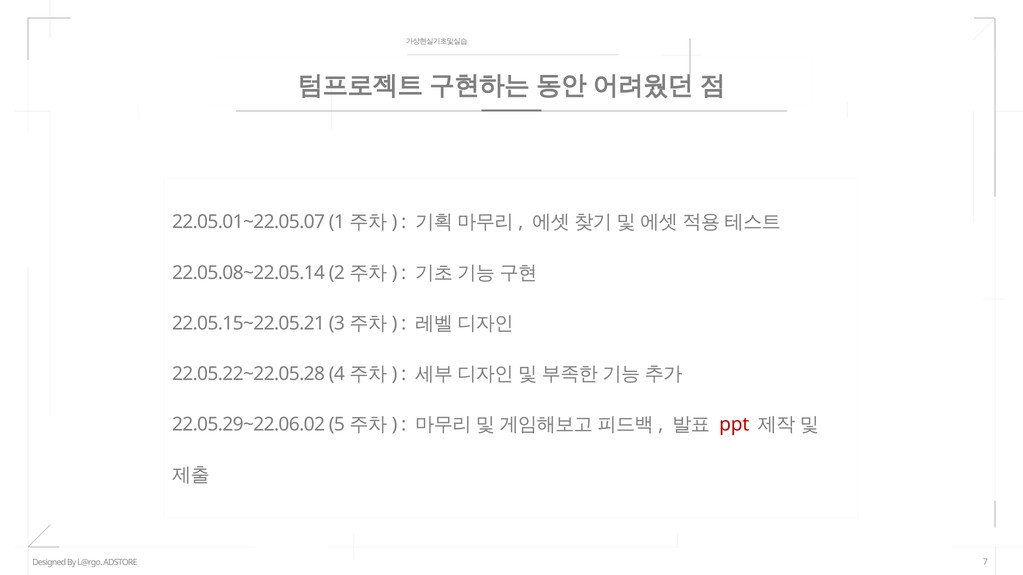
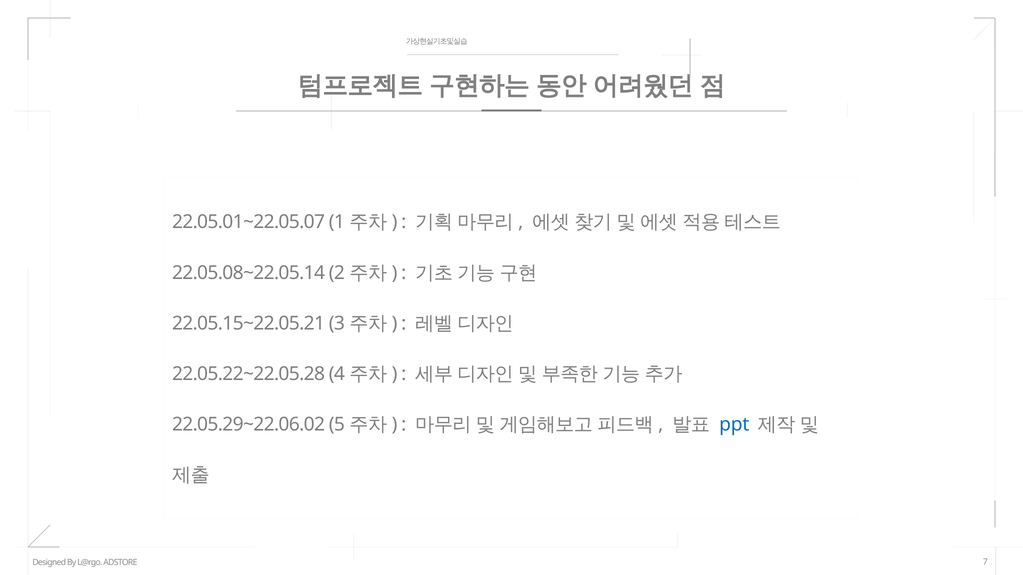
ppt colour: red -> blue
